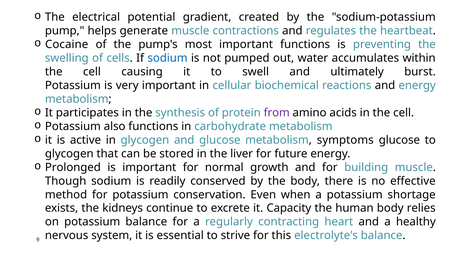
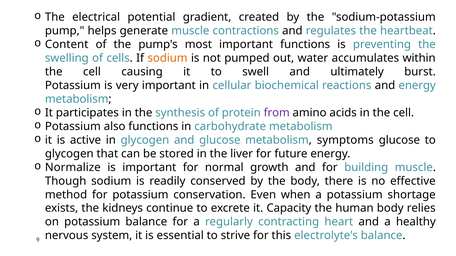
Cocaine: Cocaine -> Content
sodium at (168, 58) colour: blue -> orange
Prolonged: Prolonged -> Normalize
